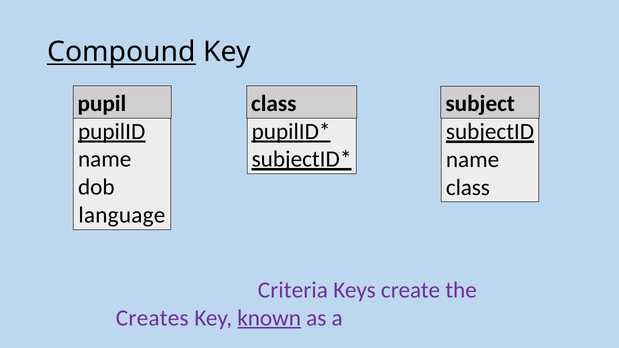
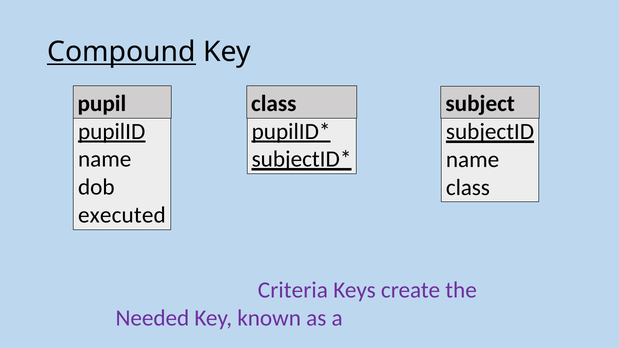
language: language -> executed
Creates: Creates -> Needed
known underline: present -> none
